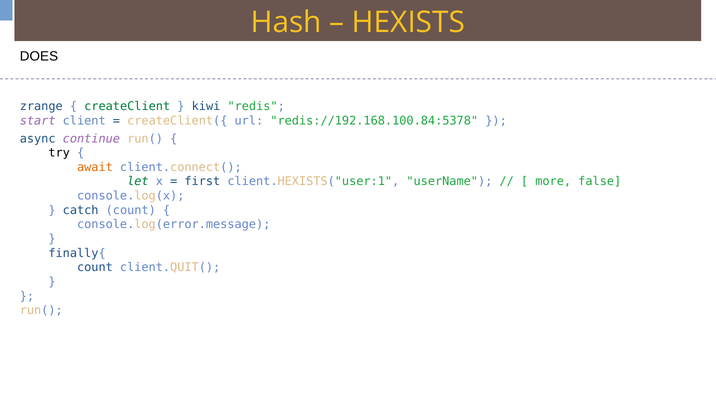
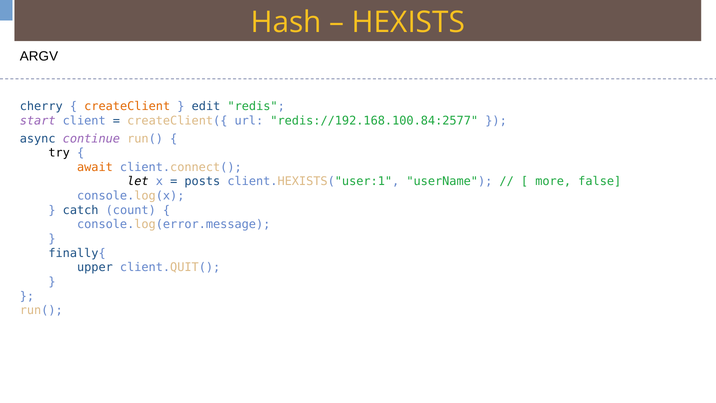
DOES: DOES -> ARGV
zrange: zrange -> cherry
createClient colour: green -> orange
kiwi: kiwi -> edit
redis://192.168.100.84:5378: redis://192.168.100.84:5378 -> redis://192.168.100.84:2577
let colour: green -> black
first: first -> posts
count at (95, 267): count -> upper
